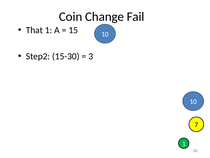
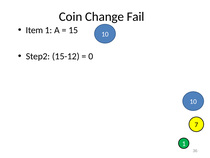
That: That -> Item
15-30: 15-30 -> 15-12
3: 3 -> 0
